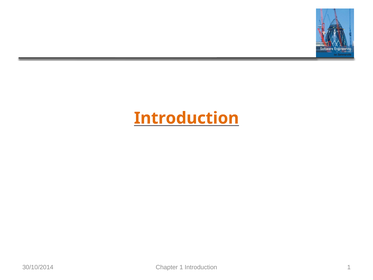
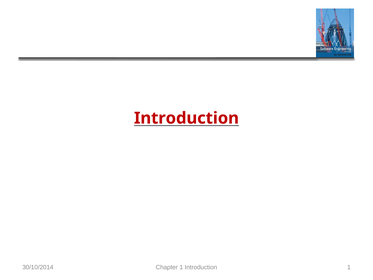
Introduction at (186, 118) colour: orange -> red
